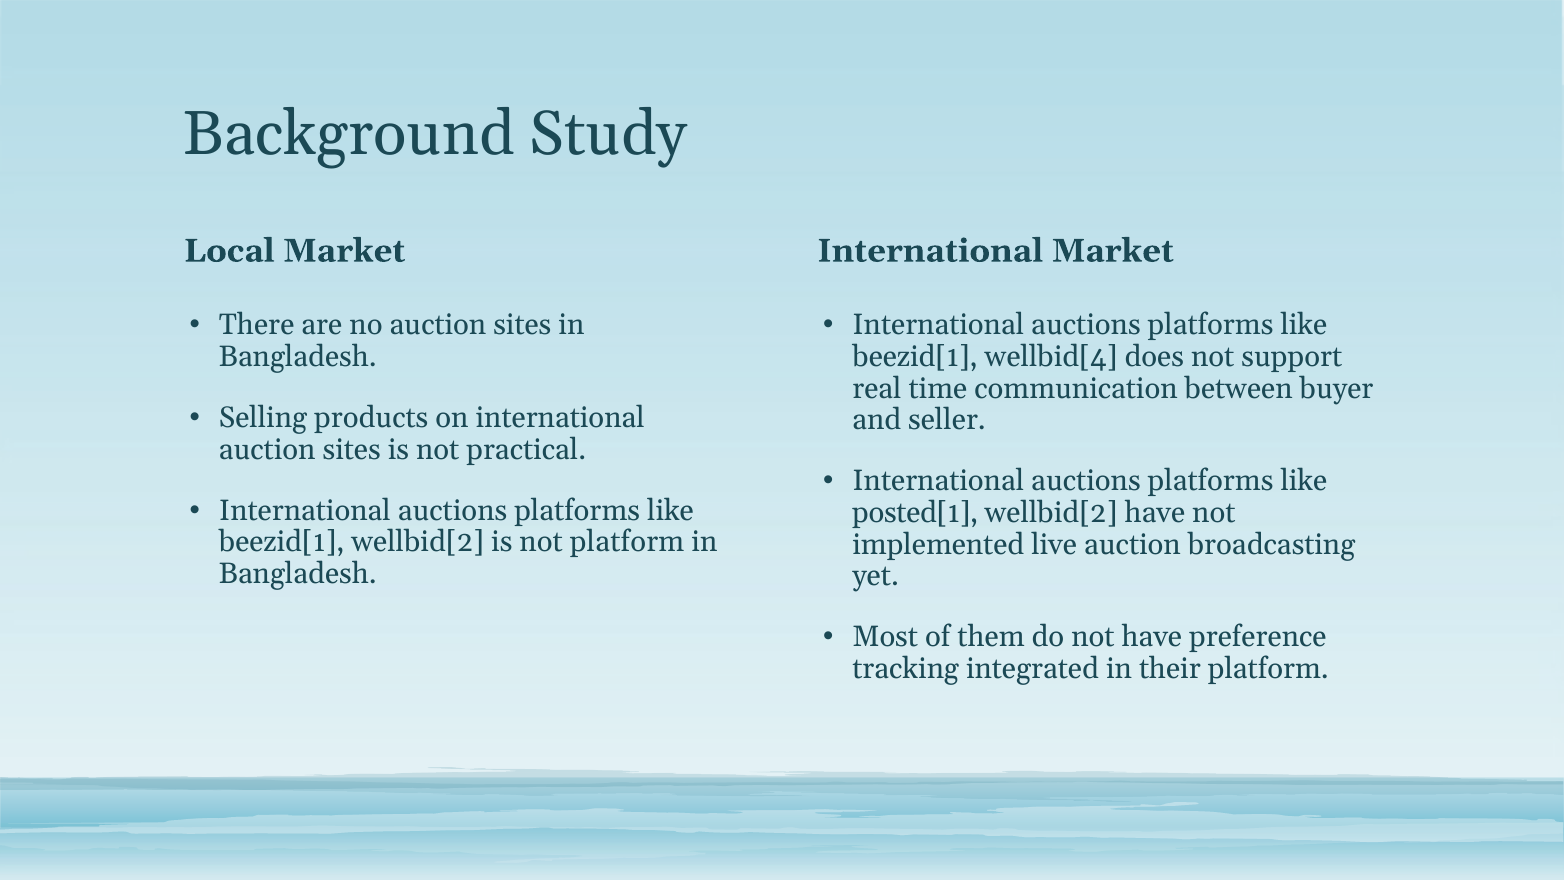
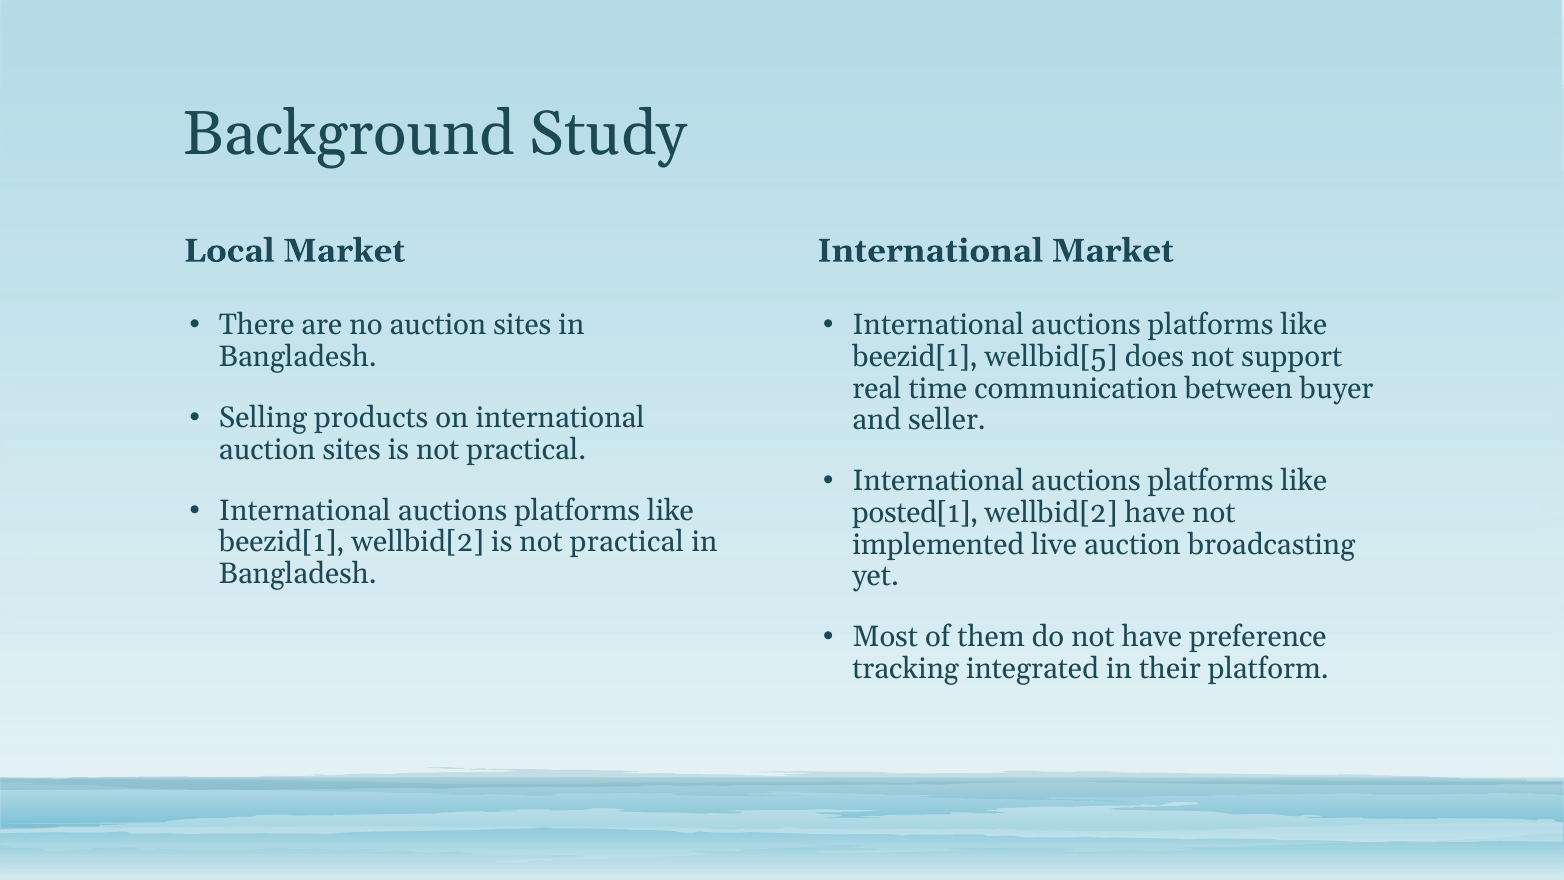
wellbid[4: wellbid[4 -> wellbid[5
wellbid[2 is not platform: platform -> practical
